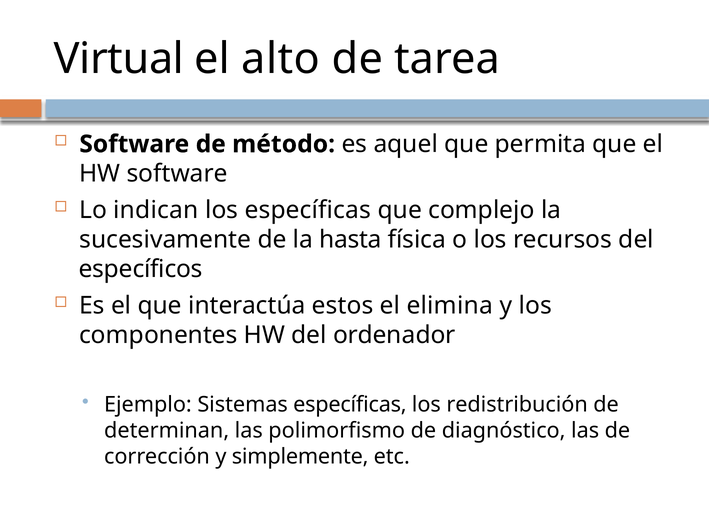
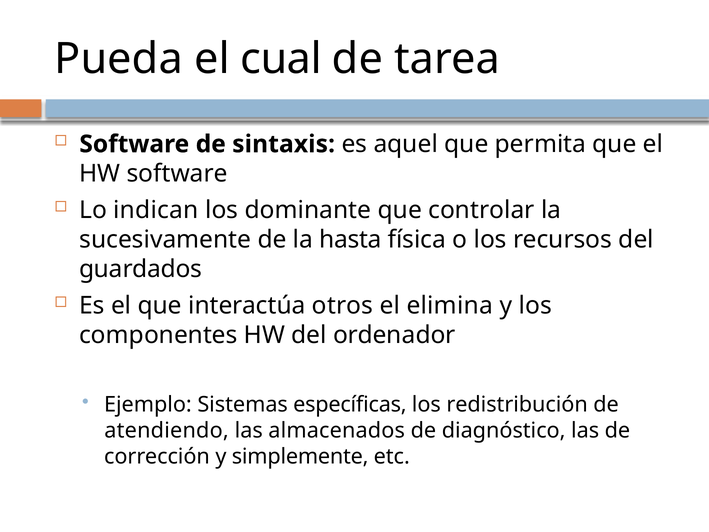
Virtual: Virtual -> Pueda
alto: alto -> cual
método: método -> sintaxis
los específicas: específicas -> dominante
complejo: complejo -> controlar
específicos: específicos -> guardados
estos: estos -> otros
determinan: determinan -> atendiendo
polimorfismo: polimorfismo -> almacenados
